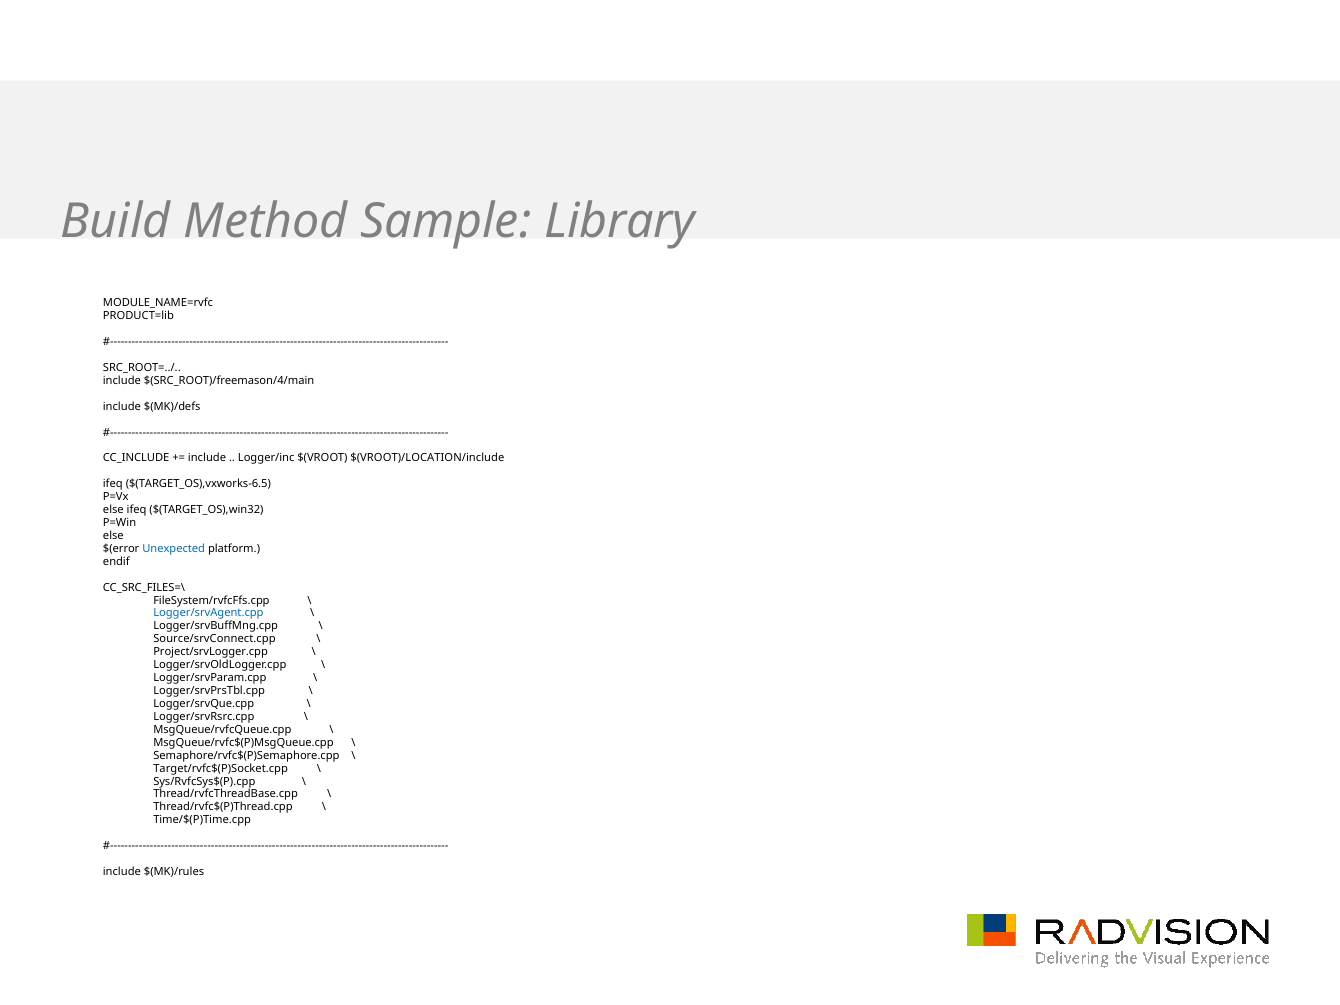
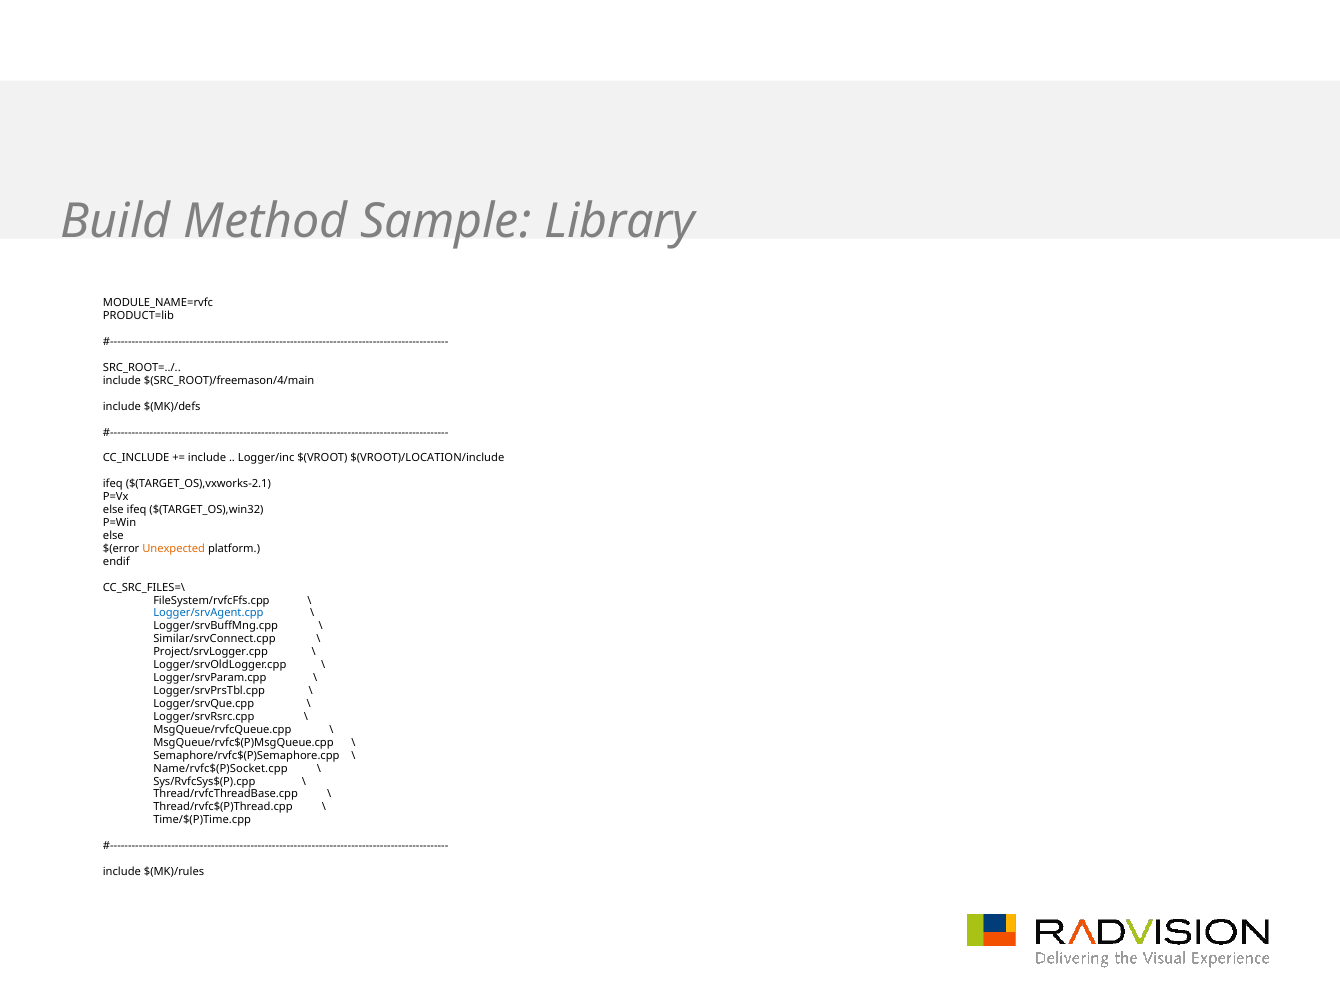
$(TARGET_OS),vxworks-6.5: $(TARGET_OS),vxworks-6.5 -> $(TARGET_OS),vxworks-2.1
Unexpected colour: blue -> orange
Source/srvConnect.cpp: Source/srvConnect.cpp -> Similar/srvConnect.cpp
Target/rvfc$(P)Socket.cpp: Target/rvfc$(P)Socket.cpp -> Name/rvfc$(P)Socket.cpp
